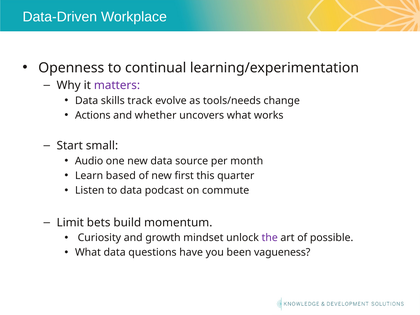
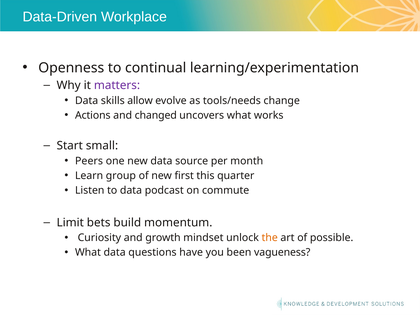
track: track -> allow
whether: whether -> changed
Audio: Audio -> Peers
based: based -> group
the colour: purple -> orange
